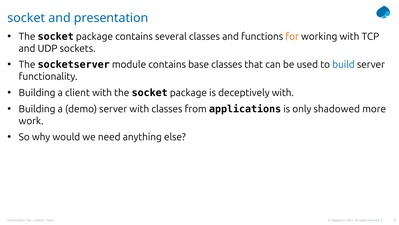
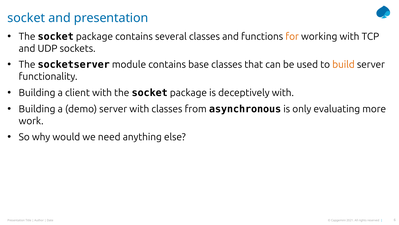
build colour: blue -> orange
applications: applications -> asynchronous
shadowed: shadowed -> evaluating
